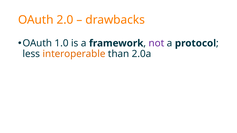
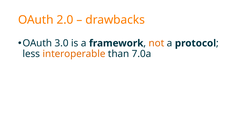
1.0: 1.0 -> 3.0
not colour: purple -> orange
2.0a: 2.0a -> 7.0a
